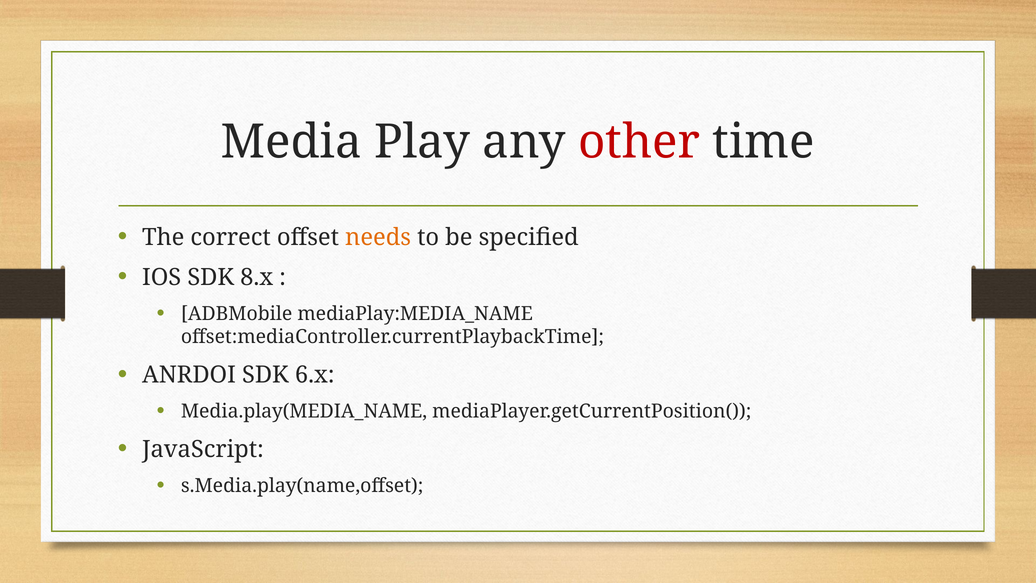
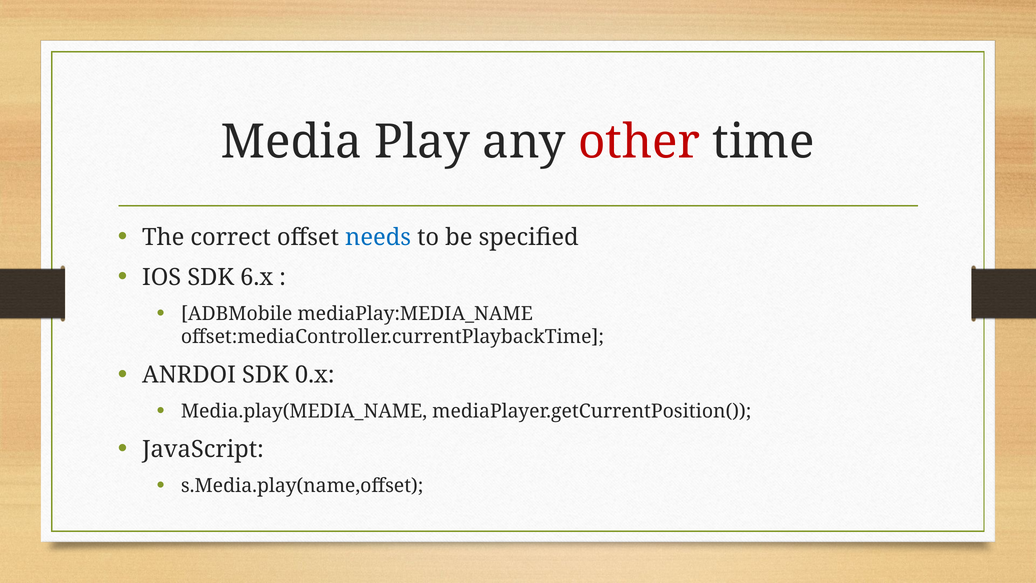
needs colour: orange -> blue
8.x: 8.x -> 6.x
6.x: 6.x -> 0.x
